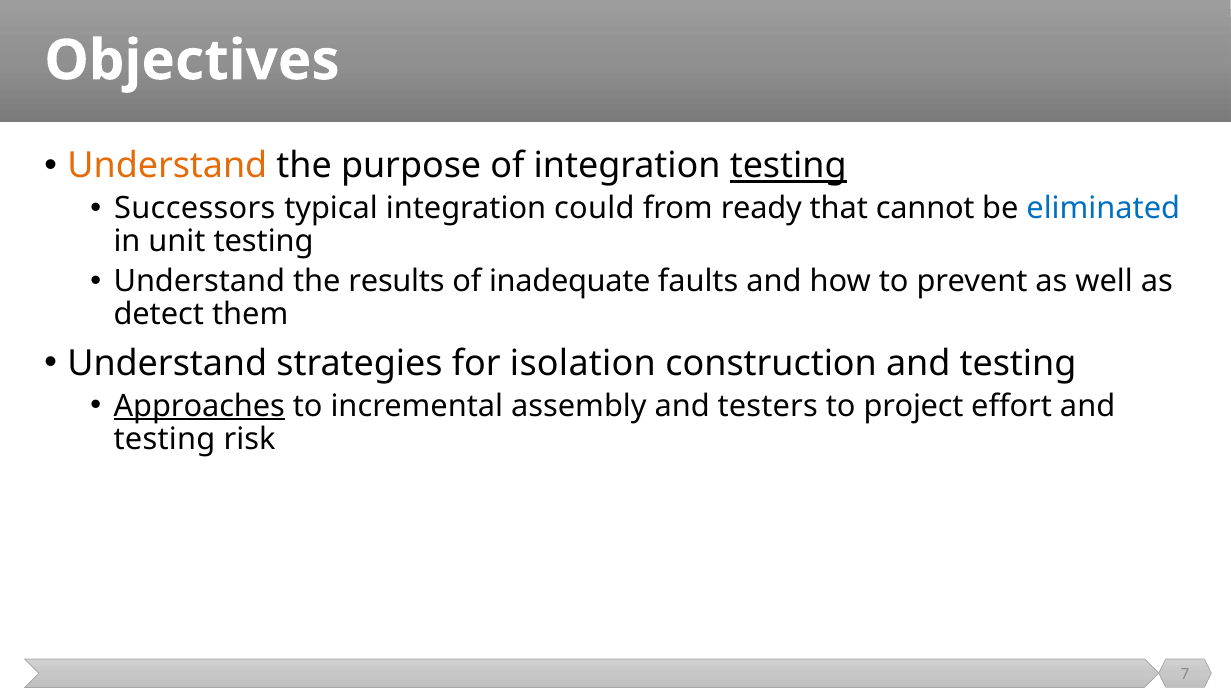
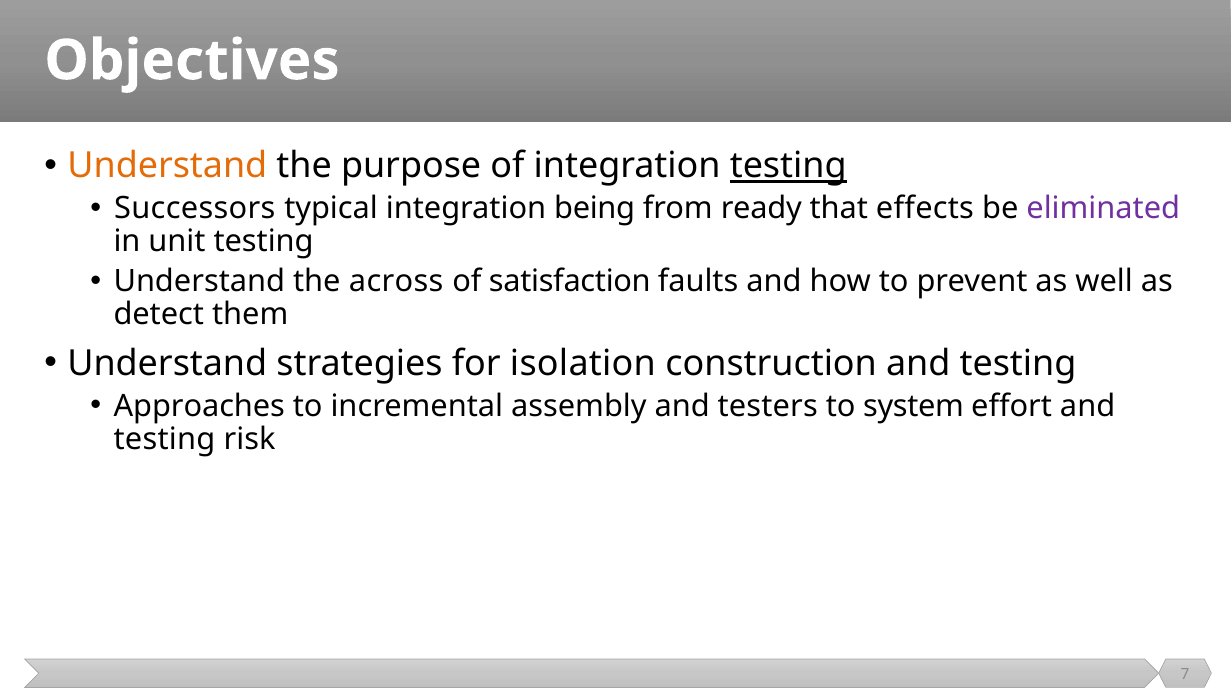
could: could -> being
cannot: cannot -> effects
eliminated colour: blue -> purple
results: results -> across
inadequate: inadequate -> satisfaction
Approaches underline: present -> none
project: project -> system
